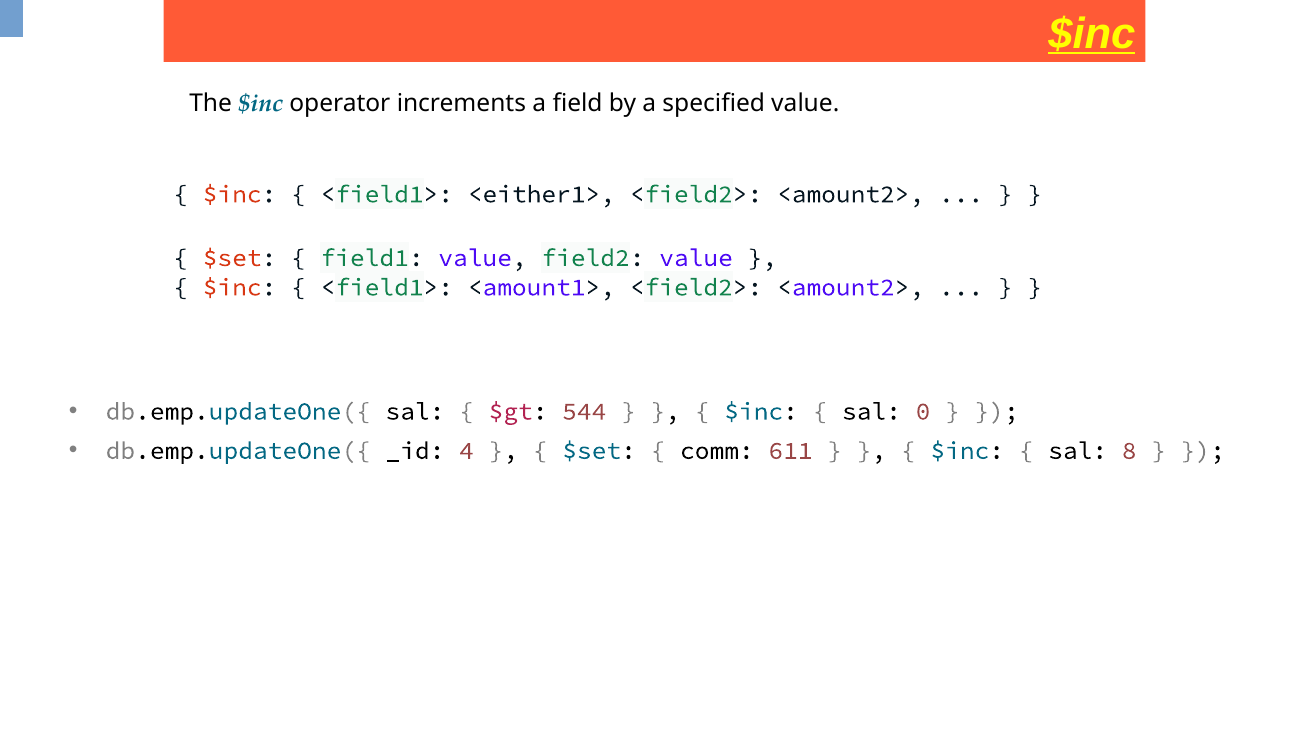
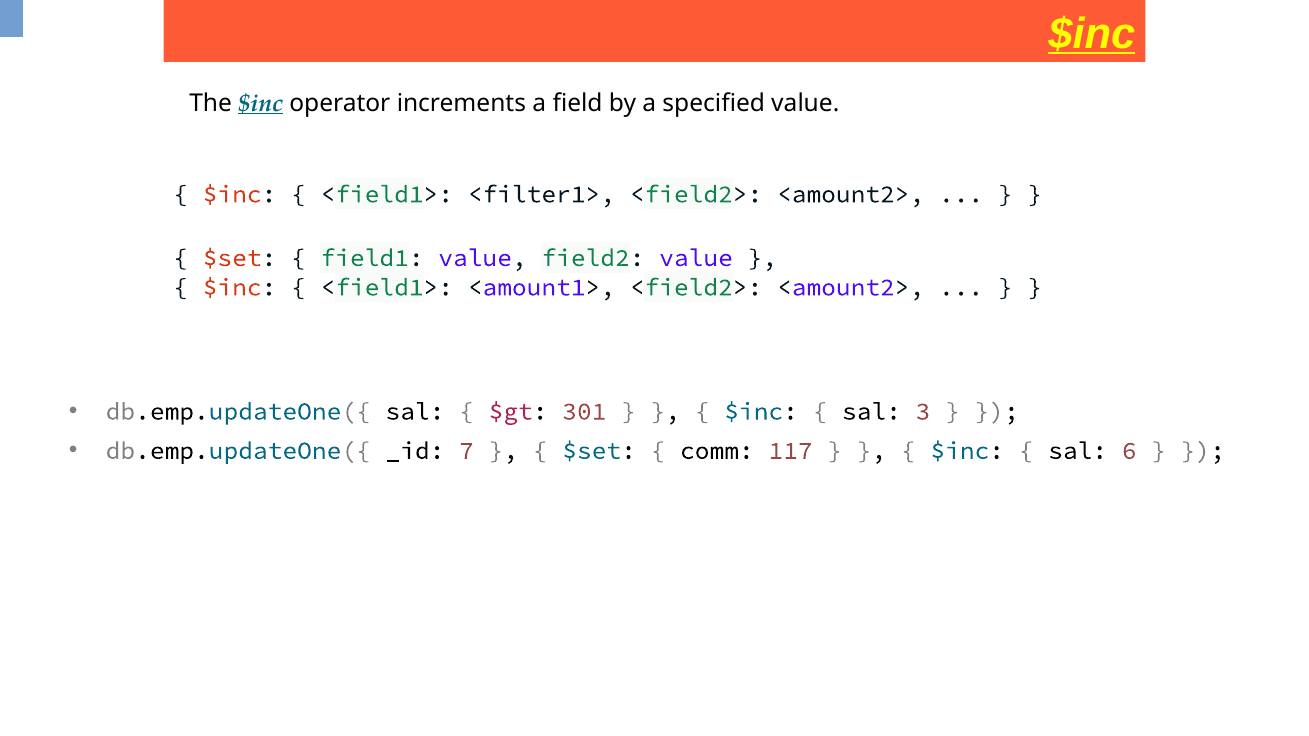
$inc at (261, 103) underline: none -> present
<either1>: <either1> -> <filter1>
544: 544 -> 301
0: 0 -> 3
4: 4 -> 7
611: 611 -> 117
8: 8 -> 6
